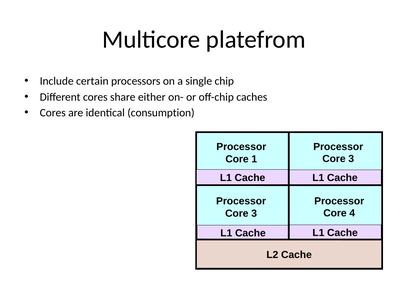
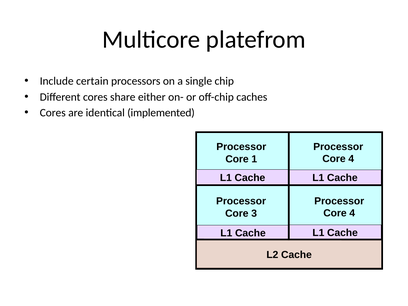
consumption: consumption -> implemented
3 at (351, 159): 3 -> 4
